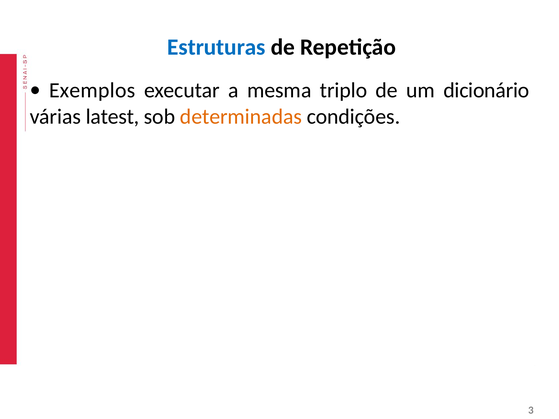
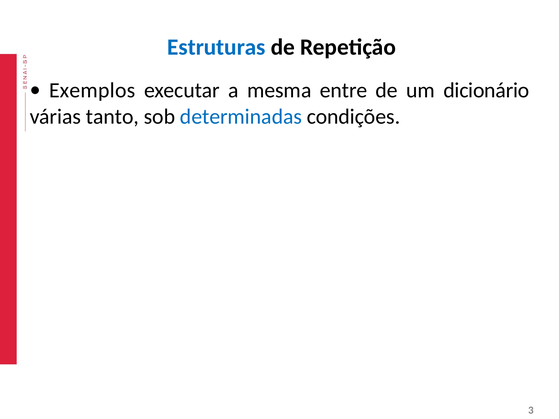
triplo: triplo -> entre
latest: latest -> tanto
determinadas colour: orange -> blue
